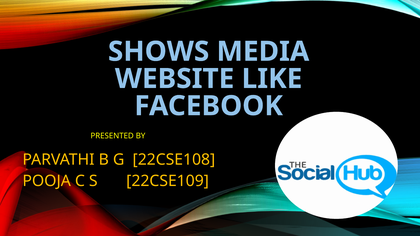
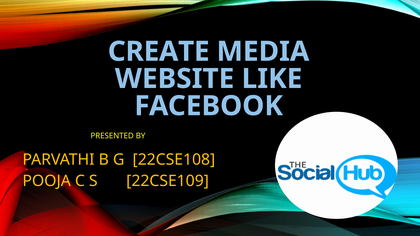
SHOWS: SHOWS -> CREATE
